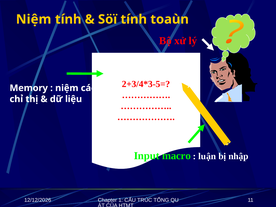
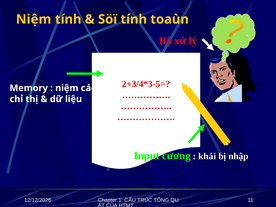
macro: macro -> cương
luận: luận -> khái
